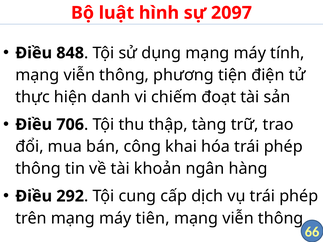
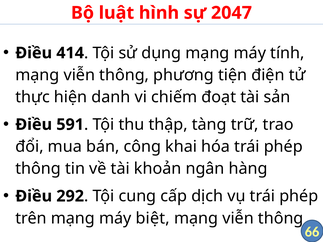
2097: 2097 -> 2047
848: 848 -> 414
706: 706 -> 591
tiên: tiên -> biệt
